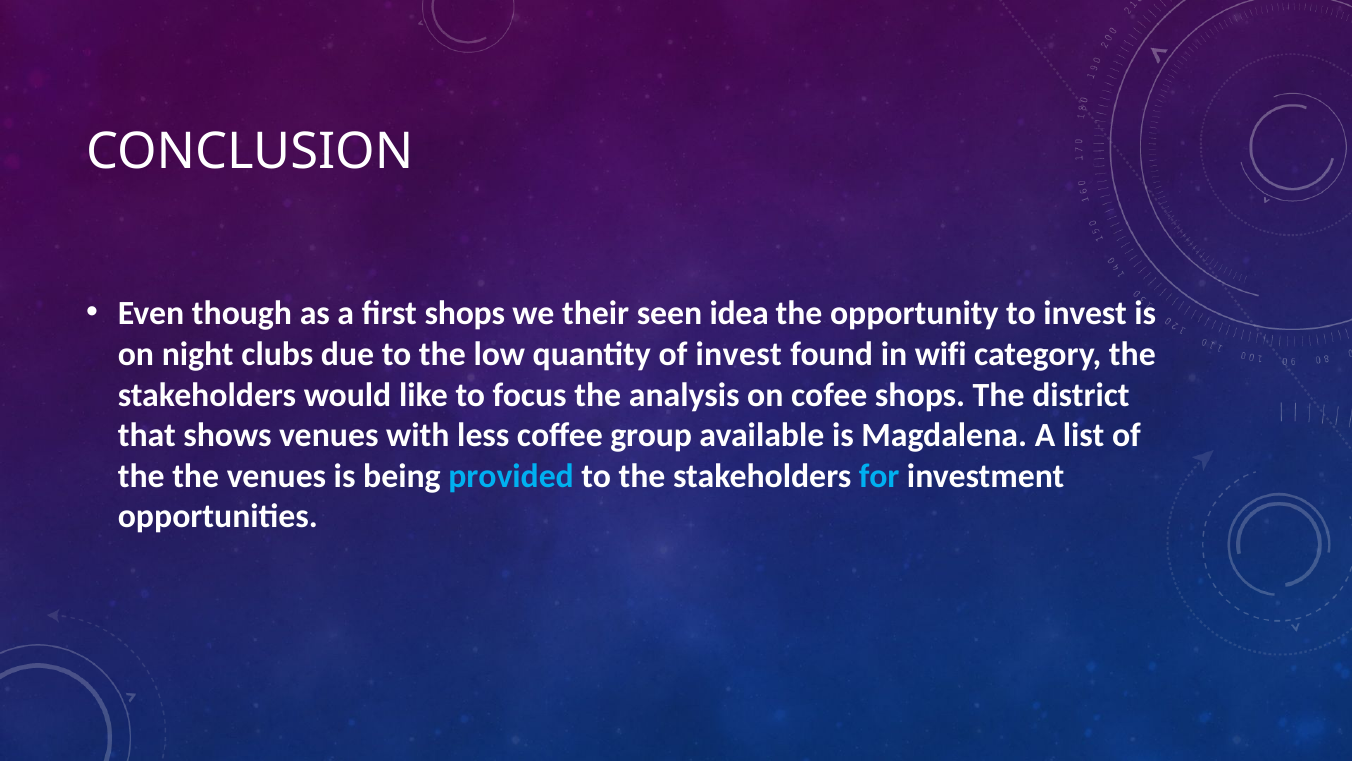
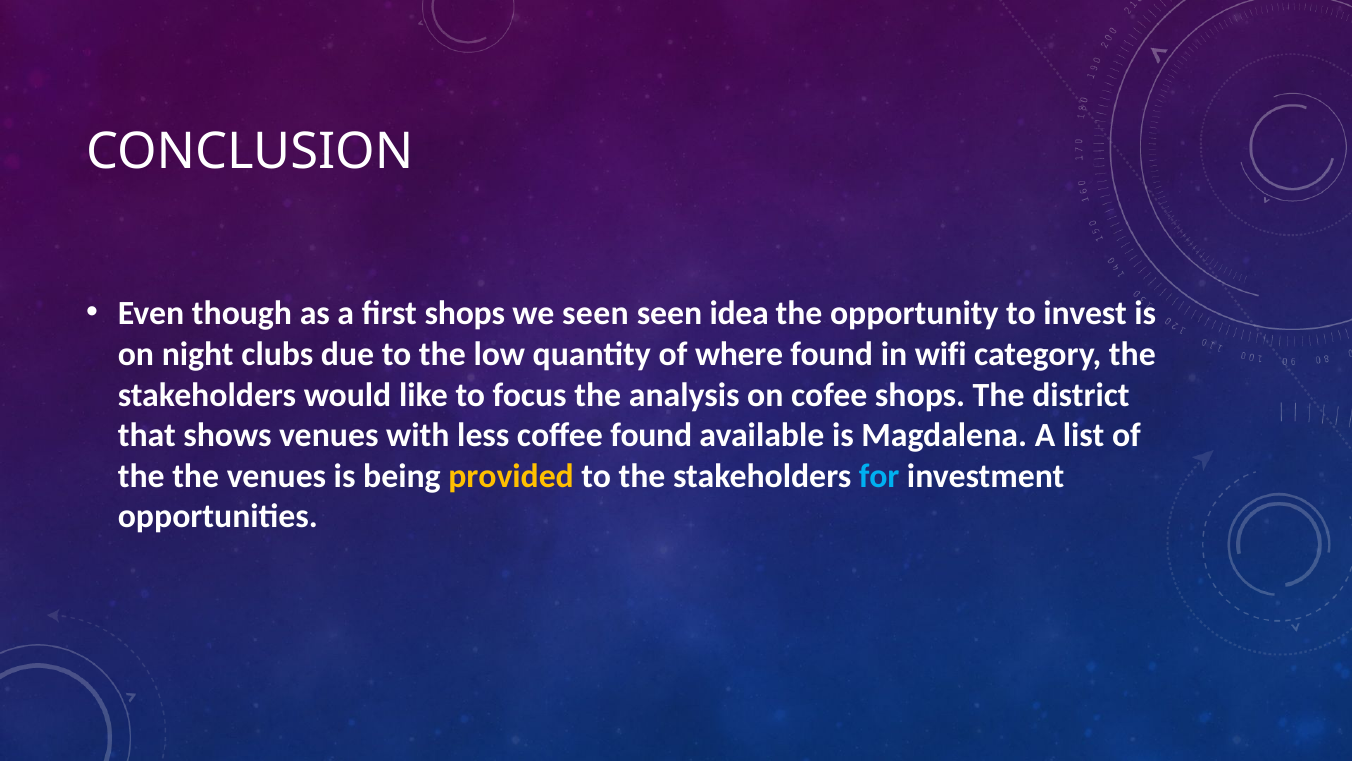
we their: their -> seen
of invest: invest -> where
coffee group: group -> found
provided colour: light blue -> yellow
